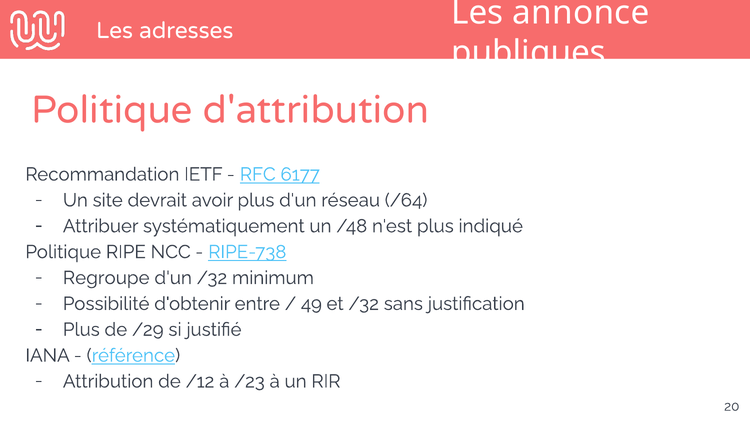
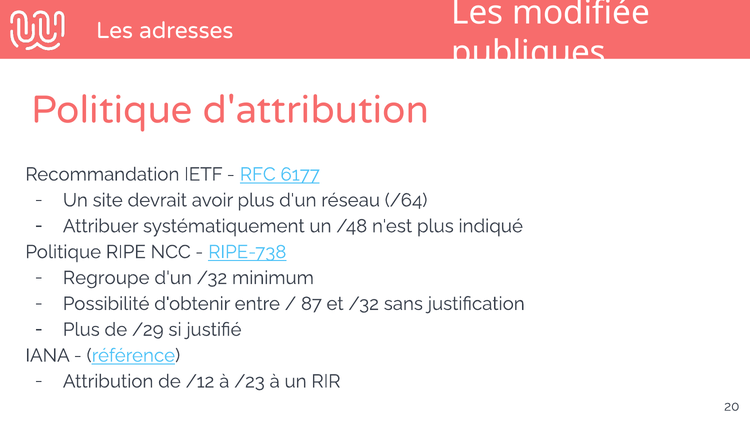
annonce: annonce -> modifiée
49: 49 -> 87
